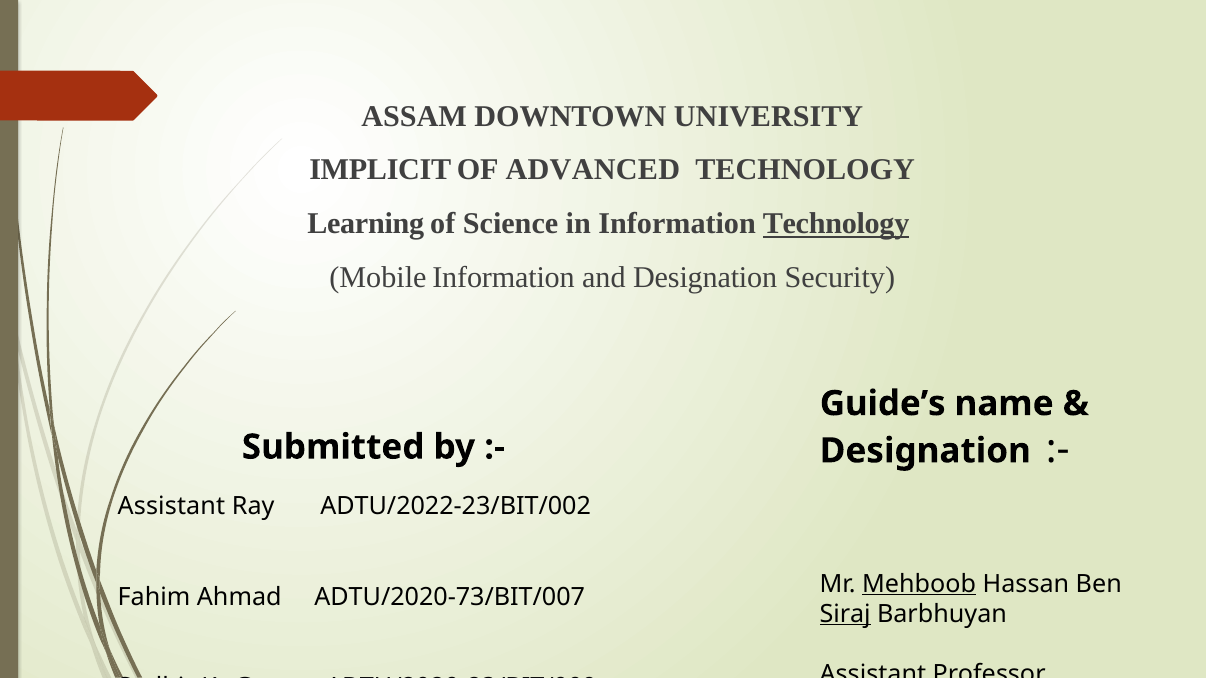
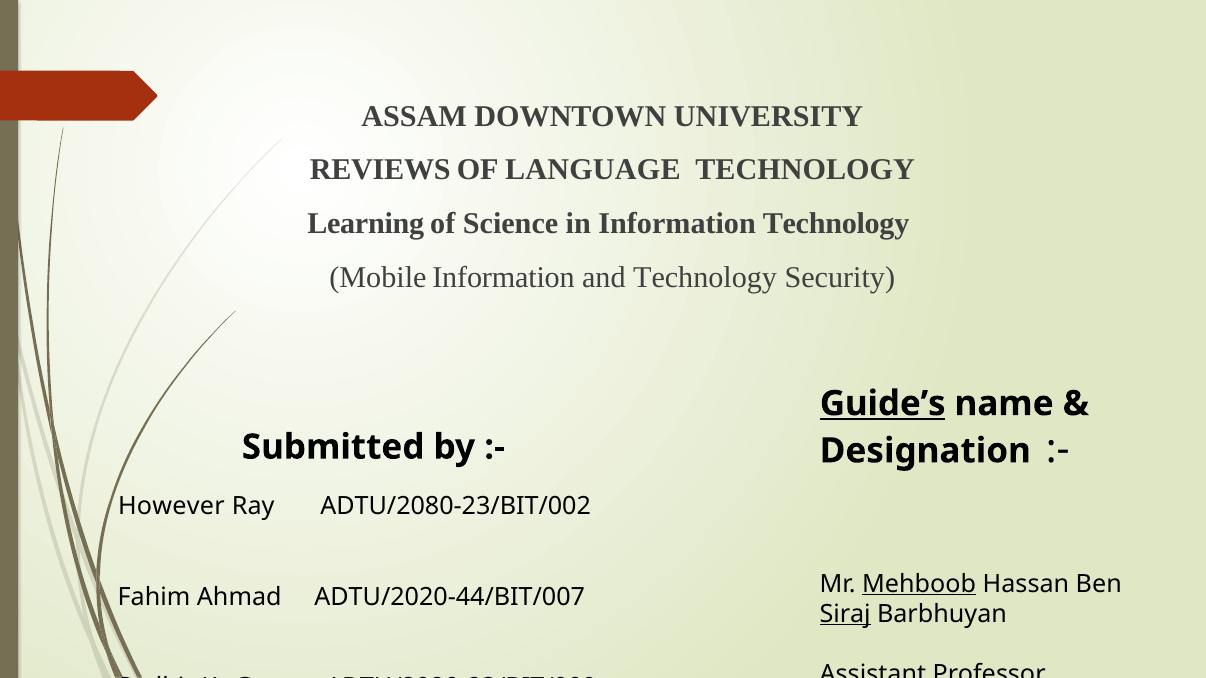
IMPLICIT: IMPLICIT -> REVIEWS
ADVANCED: ADVANCED -> LANGUAGE
Technology at (836, 224) underline: present -> none
and Designation: Designation -> Technology
Guide’s underline: none -> present
Assistant at (171, 507): Assistant -> However
ADTU/2022-23/BIT/002: ADTU/2022-23/BIT/002 -> ADTU/2080-23/BIT/002
ADTU/2020-73/BIT/007: ADTU/2020-73/BIT/007 -> ADTU/2020-44/BIT/007
